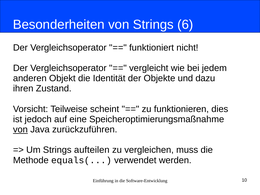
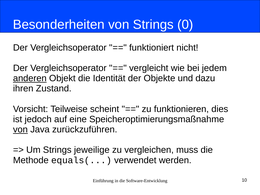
6: 6 -> 0
anderen underline: none -> present
aufteilen: aufteilen -> jeweilige
